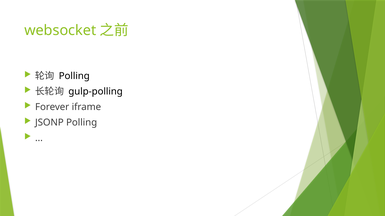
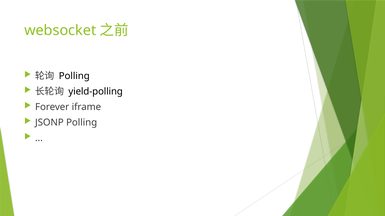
gulp-polling: gulp-polling -> yield-polling
